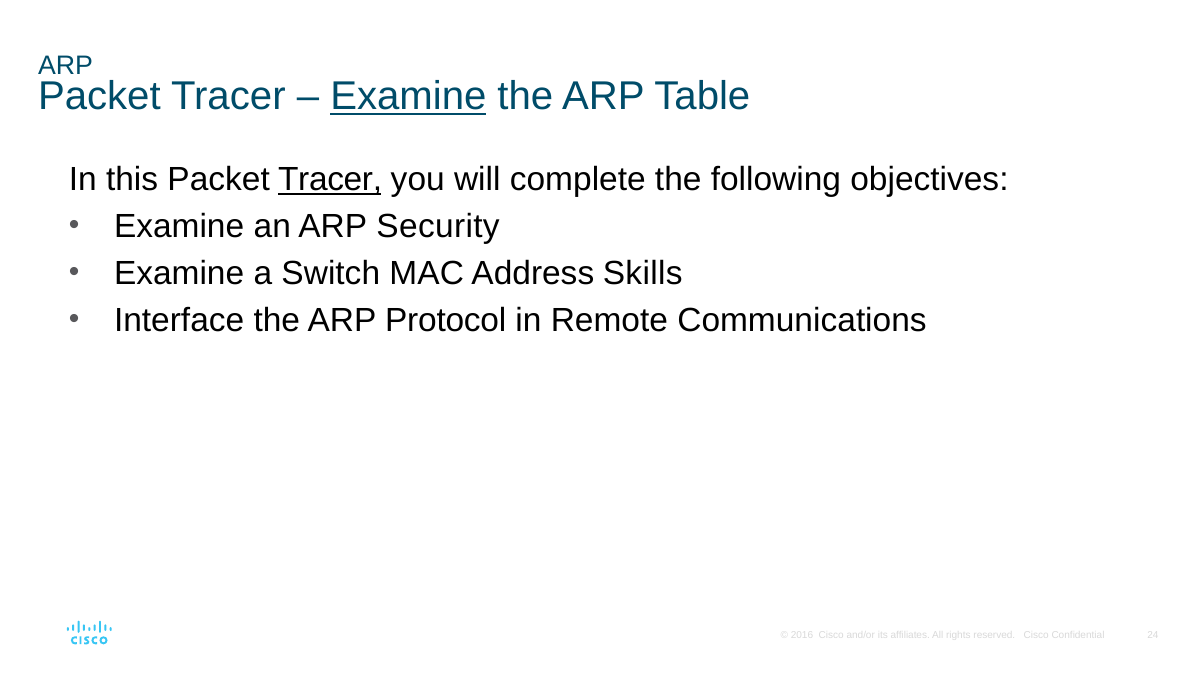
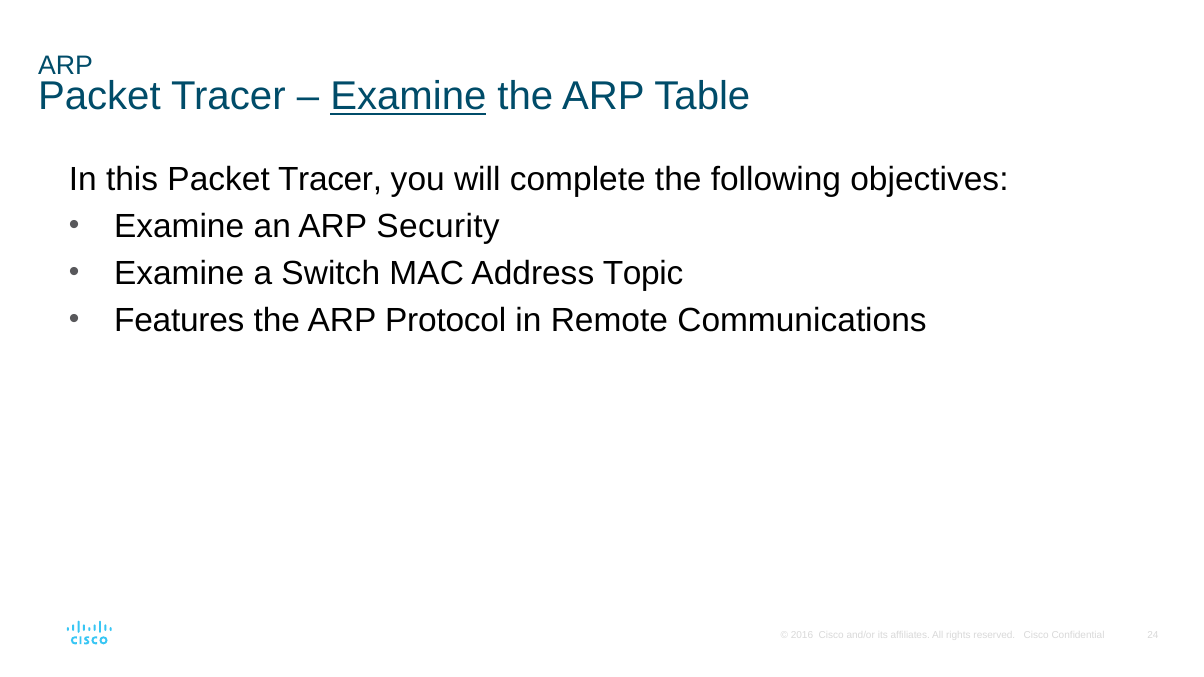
Tracer at (330, 180) underline: present -> none
Skills: Skills -> Topic
Interface: Interface -> Features
